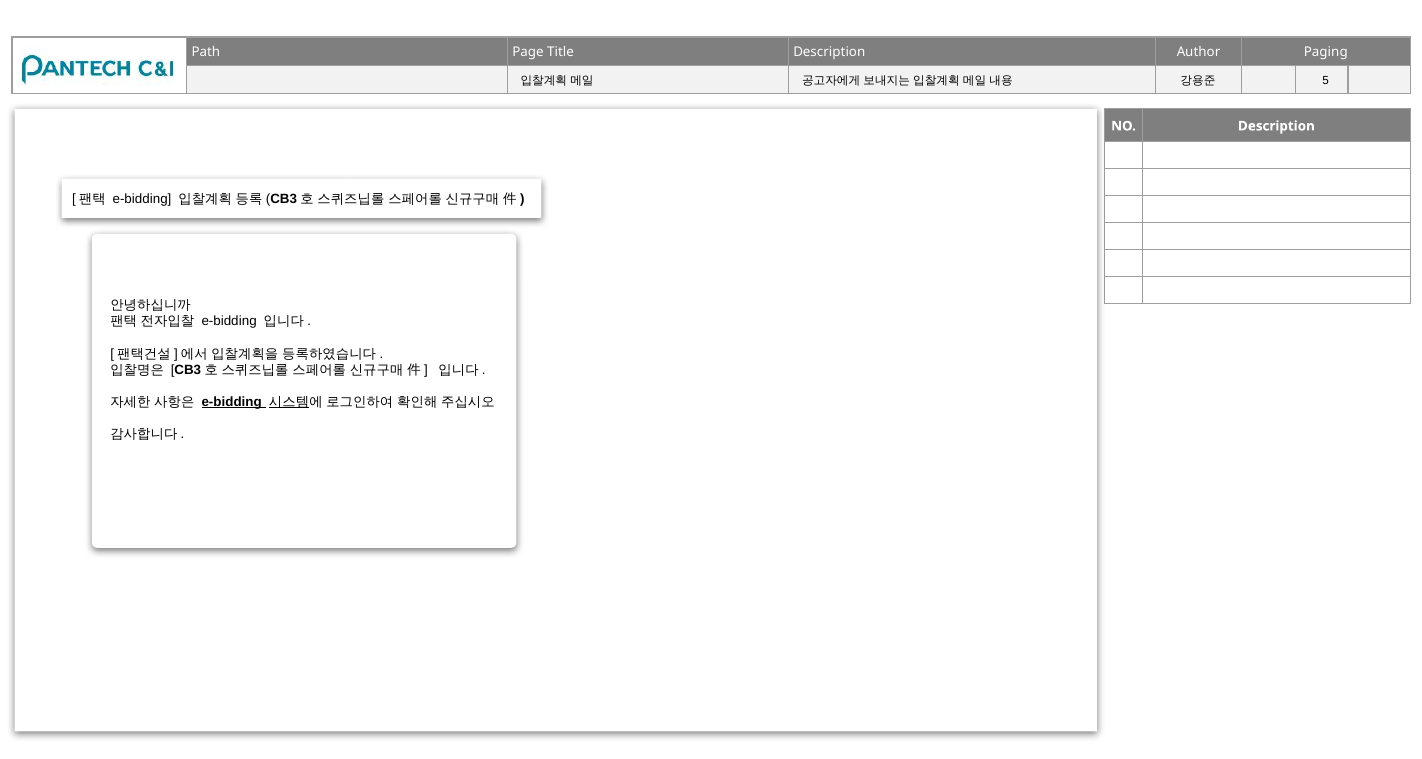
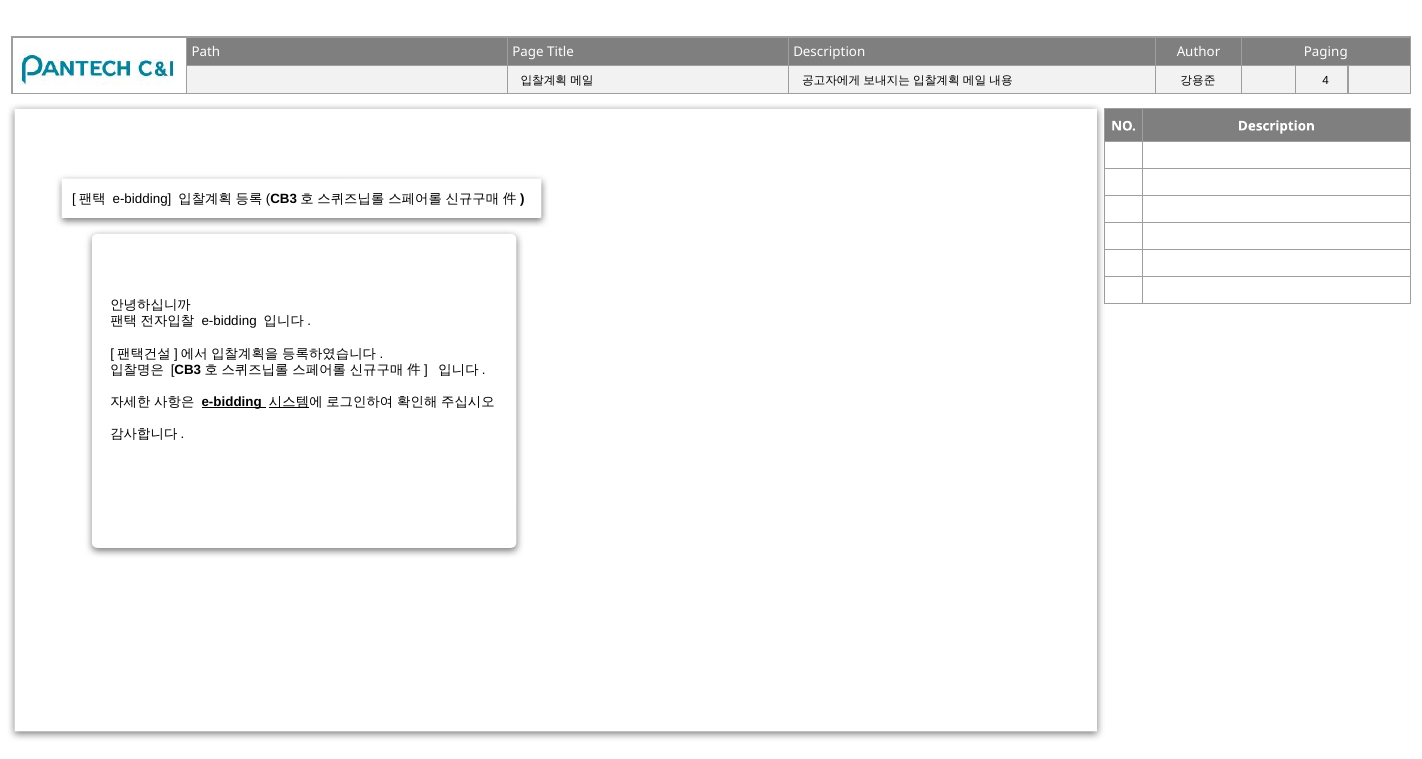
5: 5 -> 4
